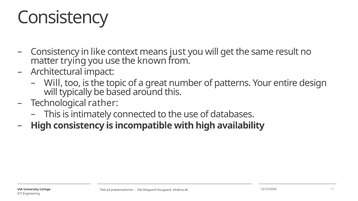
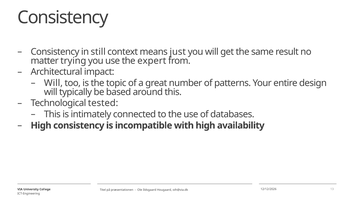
like: like -> still
known: known -> expert
rather: rather -> tested
